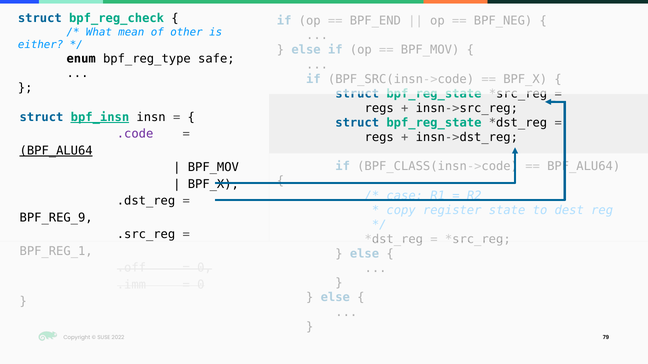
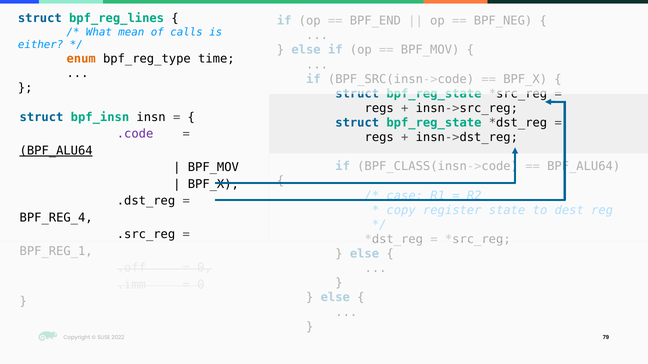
bpf_reg_check: bpf_reg_check -> bpf_reg_lines
other: other -> calls
enum colour: black -> orange
safe: safe -> time
bpf_insn underline: present -> none
BPF_REG_9: BPF_REG_9 -> BPF_REG_4
